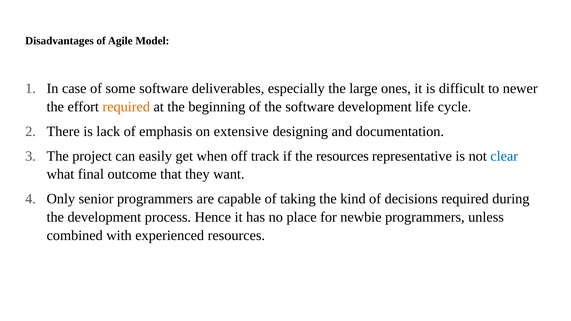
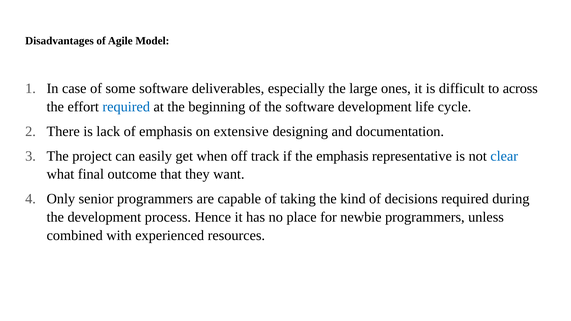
newer: newer -> across
required at (126, 107) colour: orange -> blue
the resources: resources -> emphasis
